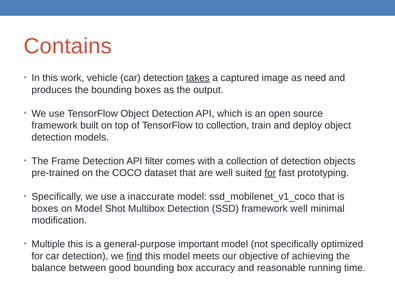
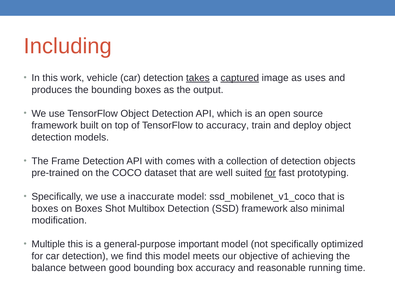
Contains: Contains -> Including
captured underline: none -> present
need: need -> uses
to collection: collection -> accuracy
API filter: filter -> with
on Model: Model -> Boxes
framework well: well -> also
find underline: present -> none
